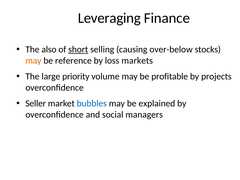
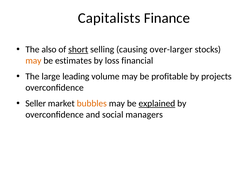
Leveraging: Leveraging -> Capitalists
over-below: over-below -> over-larger
reference: reference -> estimates
markets: markets -> financial
priority: priority -> leading
bubbles colour: blue -> orange
explained underline: none -> present
